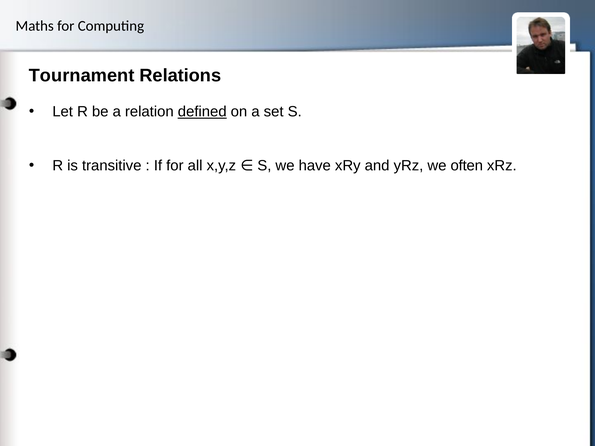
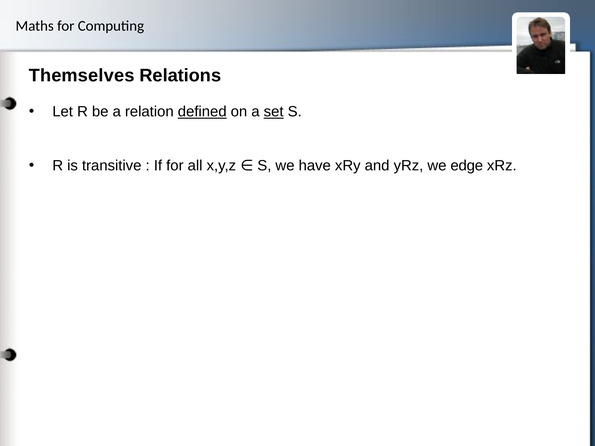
Tournament: Tournament -> Themselves
set underline: none -> present
often: often -> edge
